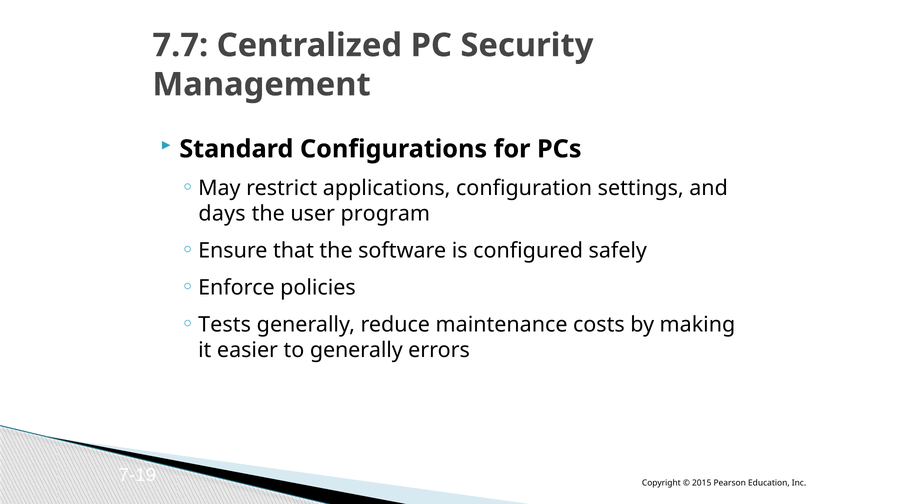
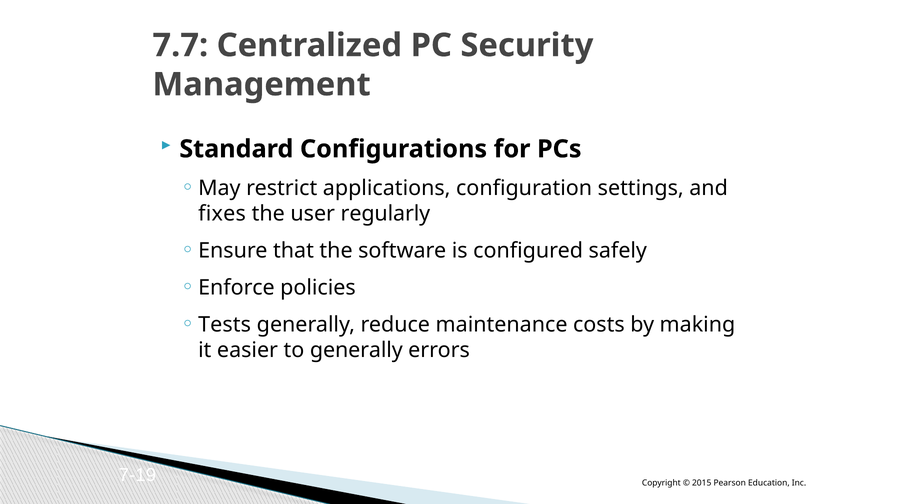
days: days -> fixes
program: program -> regularly
